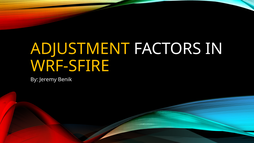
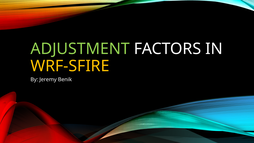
ADJUSTMENT colour: yellow -> light green
